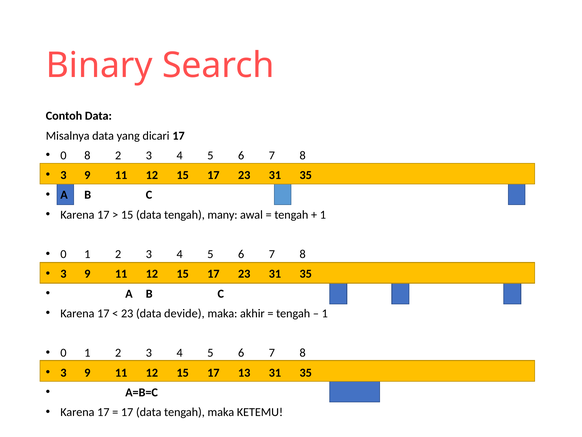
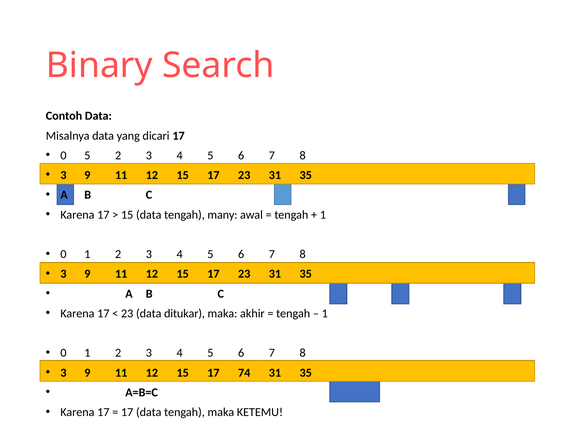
0 8: 8 -> 5
devide: devide -> ditukar
13: 13 -> 74
